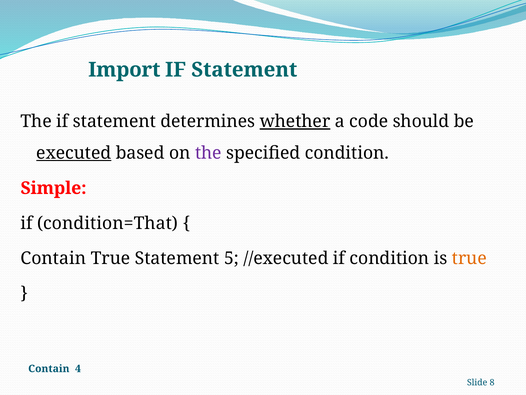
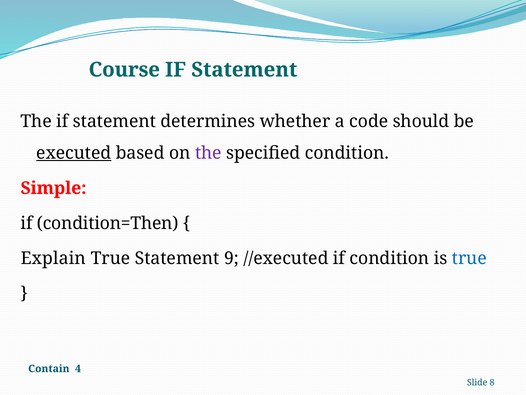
Import: Import -> Course
whether underline: present -> none
condition=That: condition=That -> condition=Then
Contain at (53, 258): Contain -> Explain
5: 5 -> 9
true at (469, 258) colour: orange -> blue
